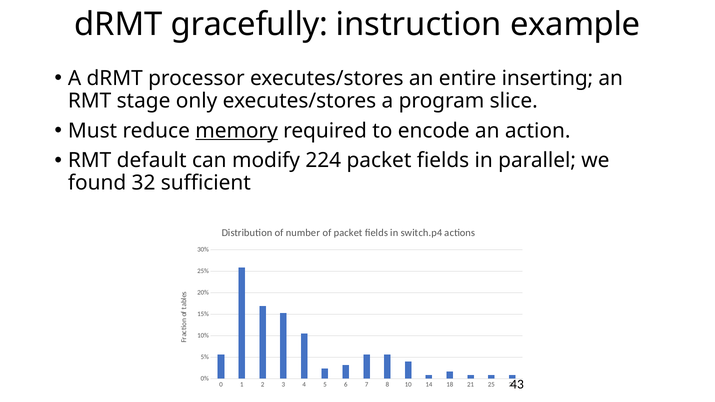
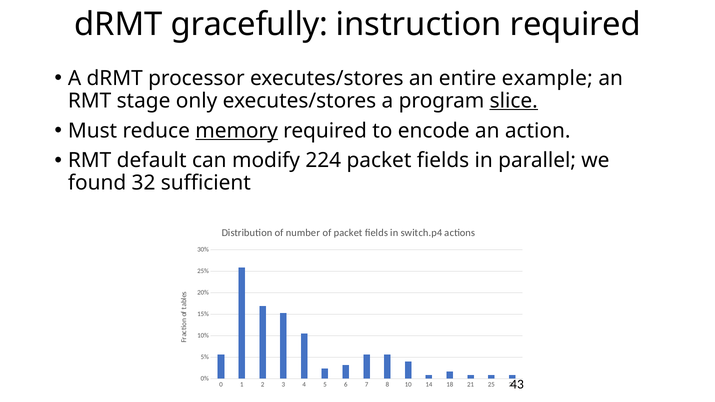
instruction example: example -> required
inserting: inserting -> example
slice underline: none -> present
